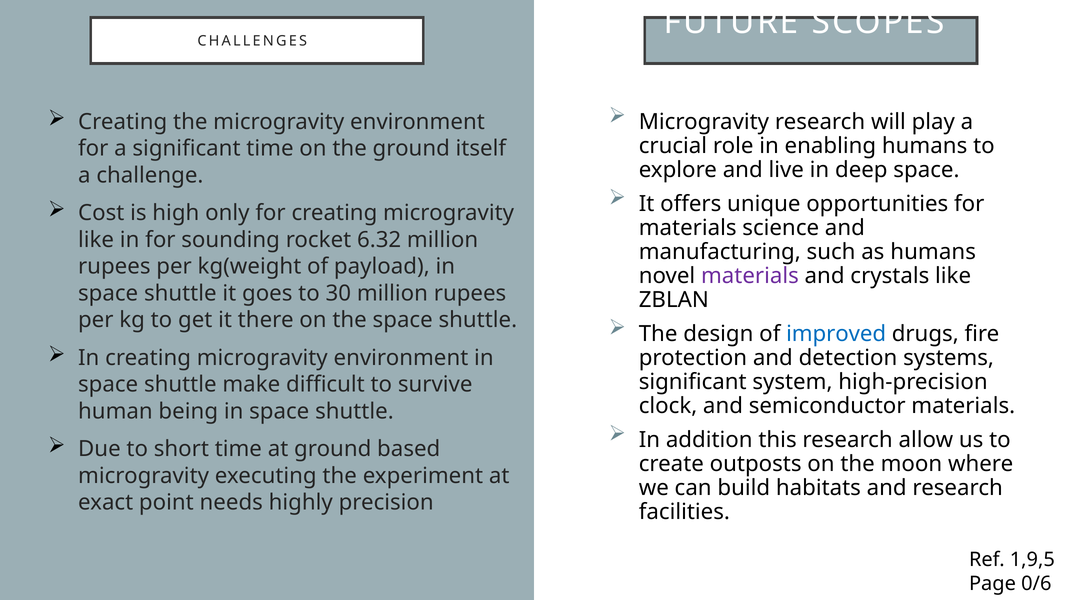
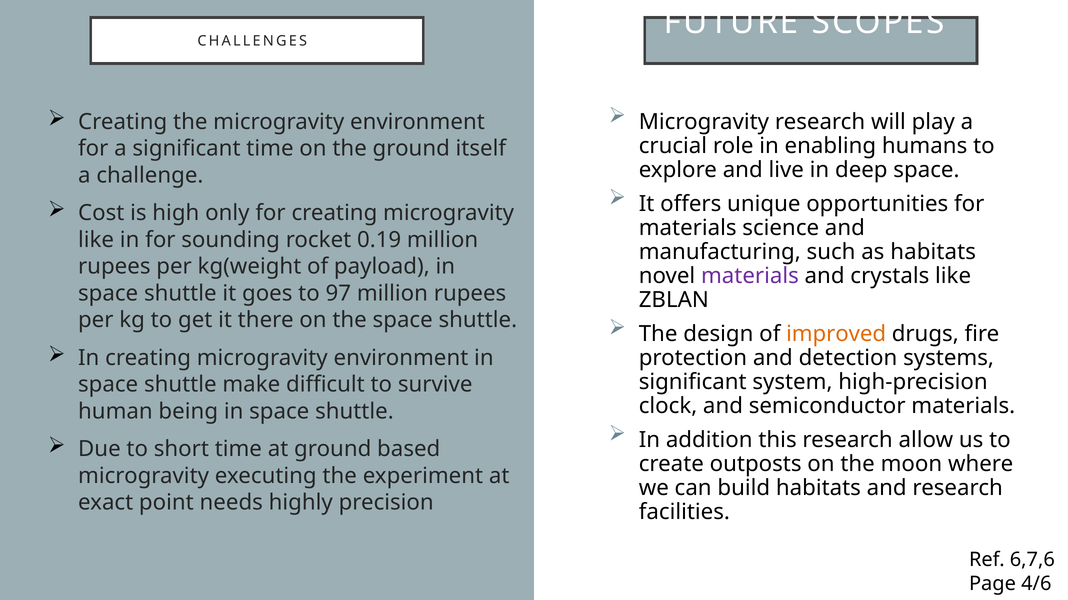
6.32: 6.32 -> 0.19
as humans: humans -> habitats
30: 30 -> 97
improved colour: blue -> orange
1,9,5: 1,9,5 -> 6,7,6
0/6: 0/6 -> 4/6
